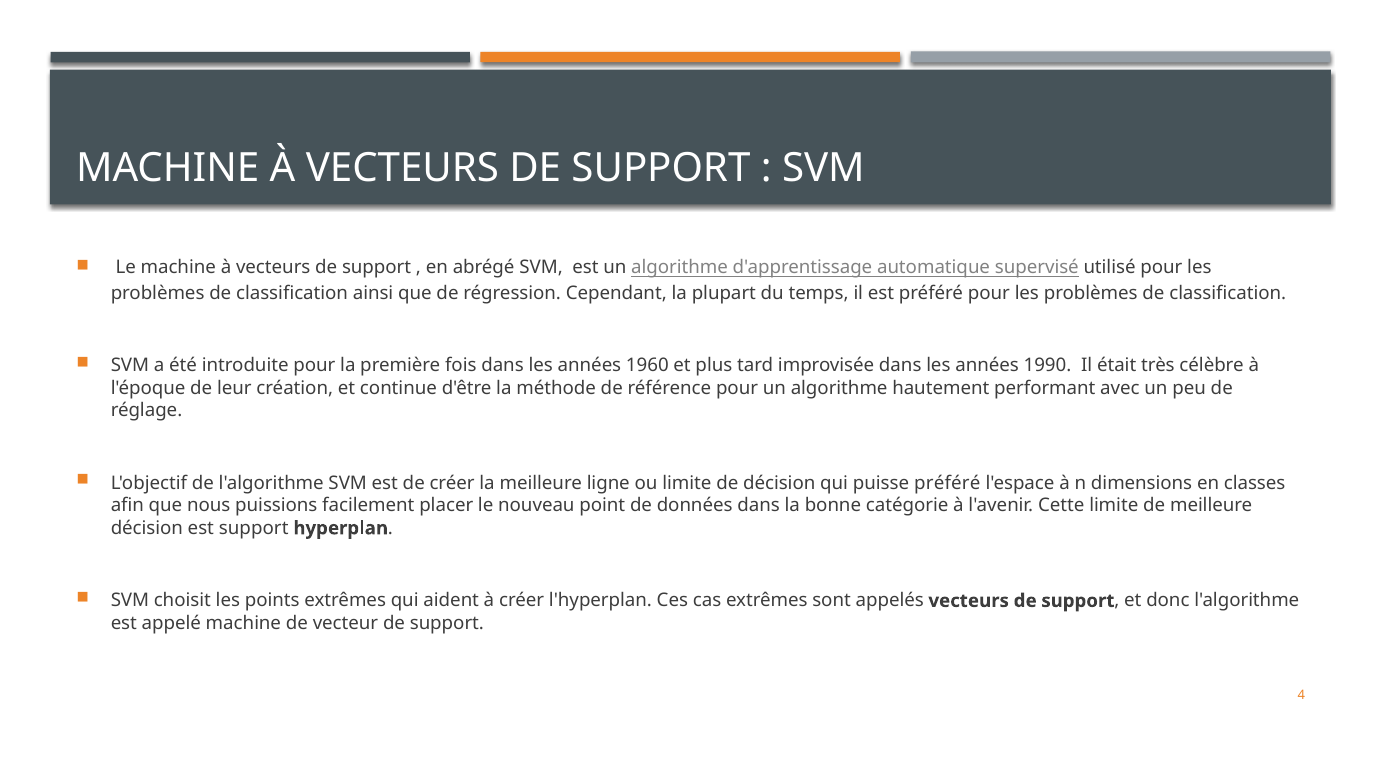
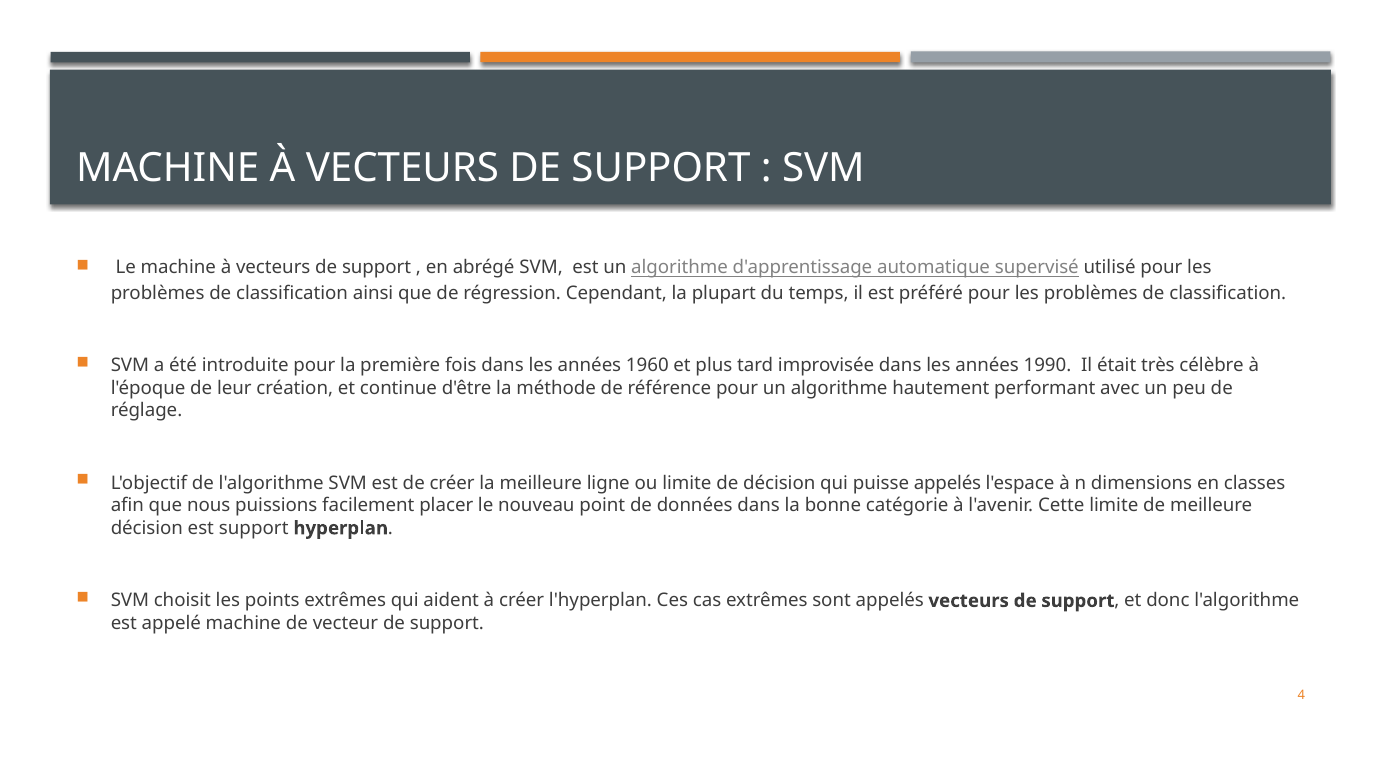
puisse préféré: préféré -> appelés
